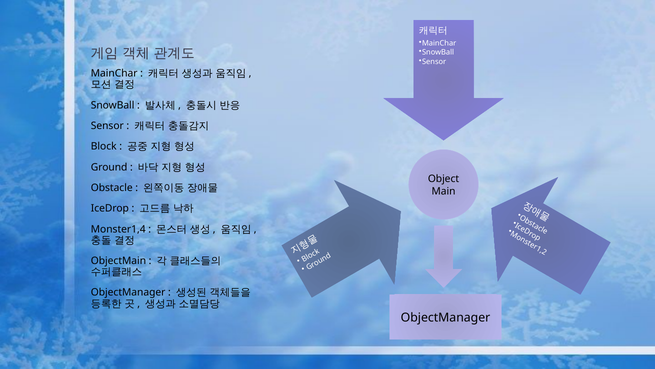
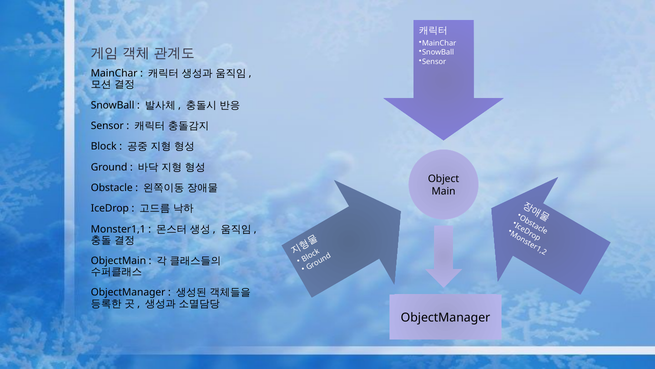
Monster1,4: Monster1,4 -> Monster1,1
